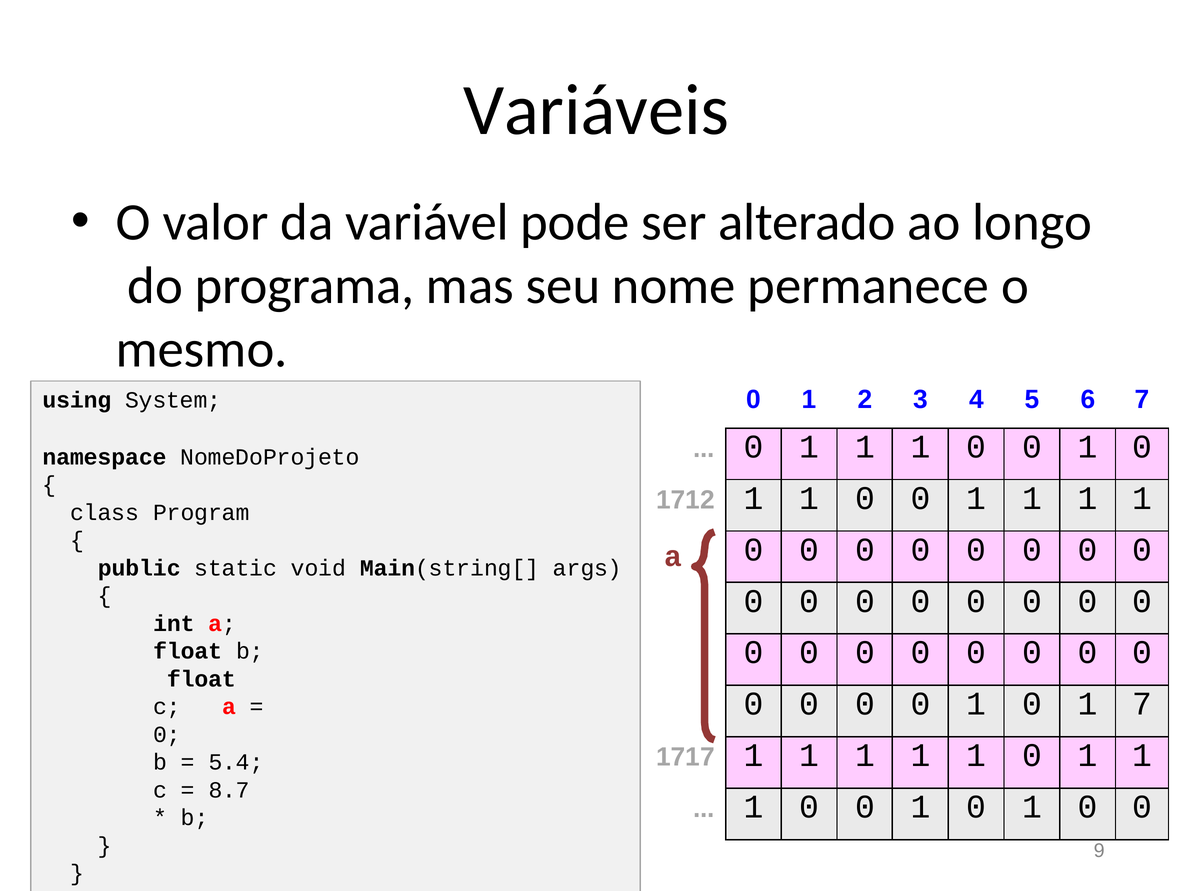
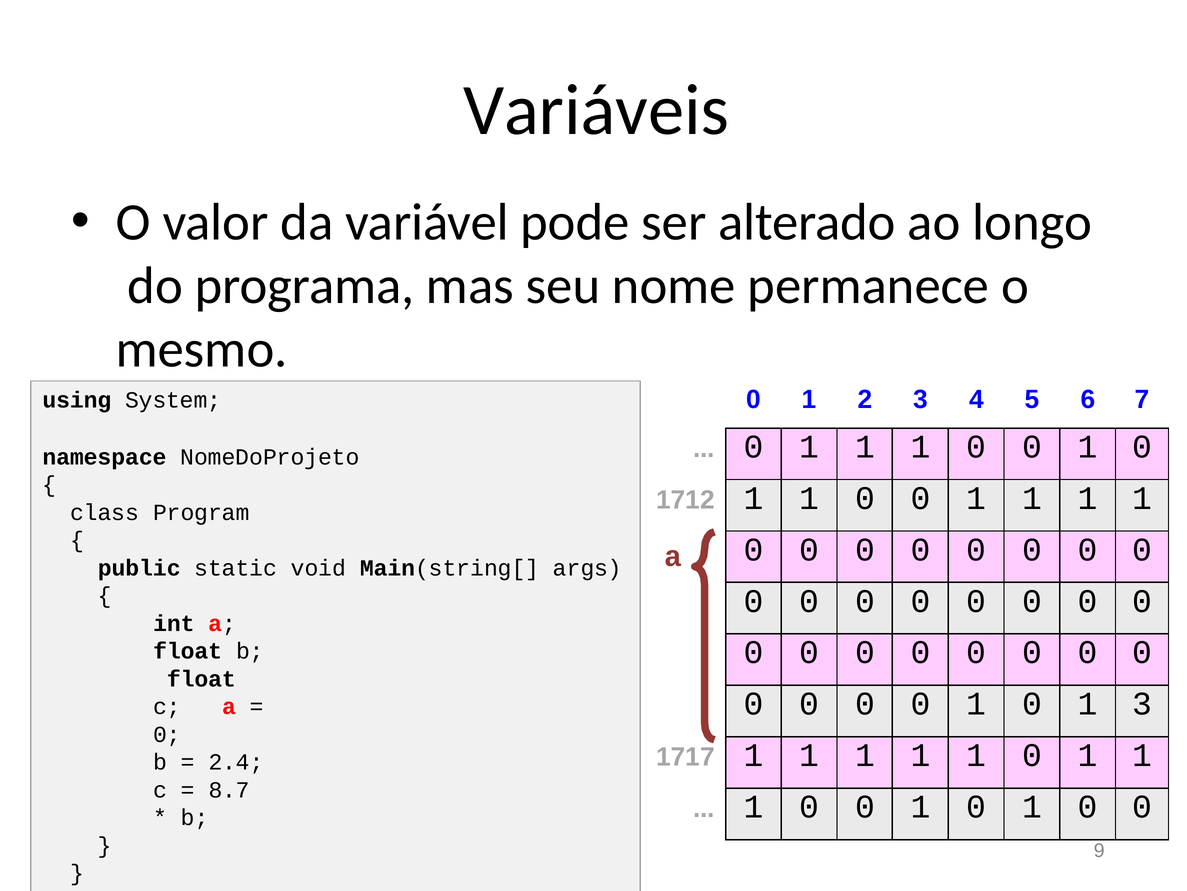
1 7: 7 -> 3
5.4: 5.4 -> 2.4
